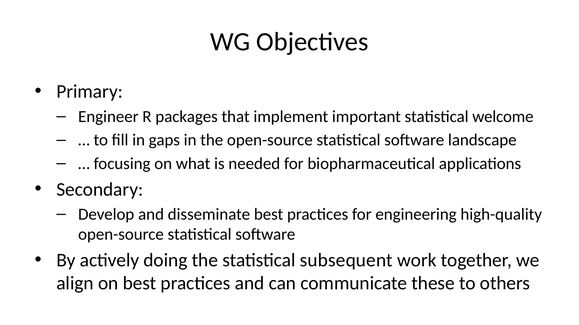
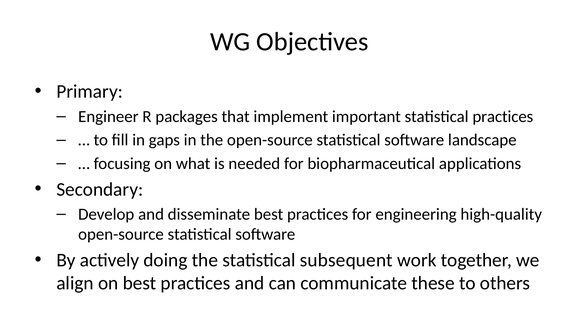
statistical welcome: welcome -> practices
